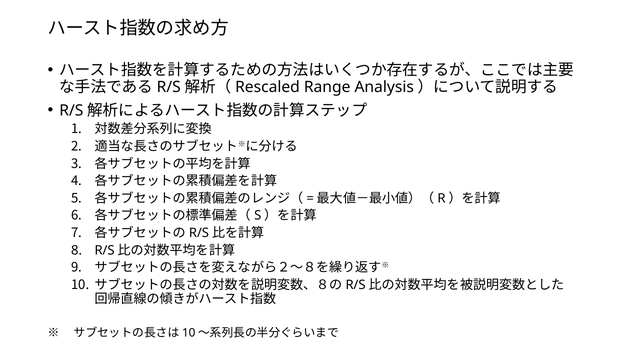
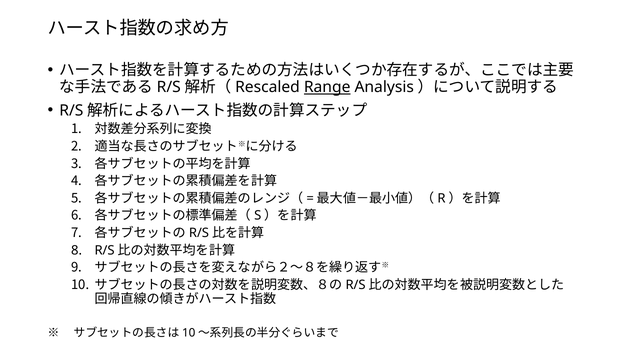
Range underline: none -> present
